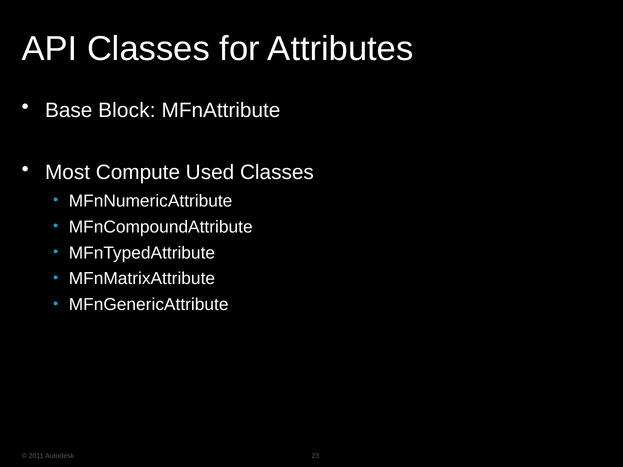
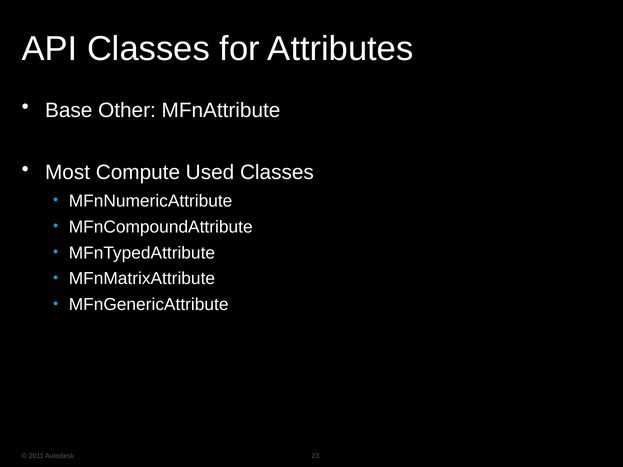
Block: Block -> Other
